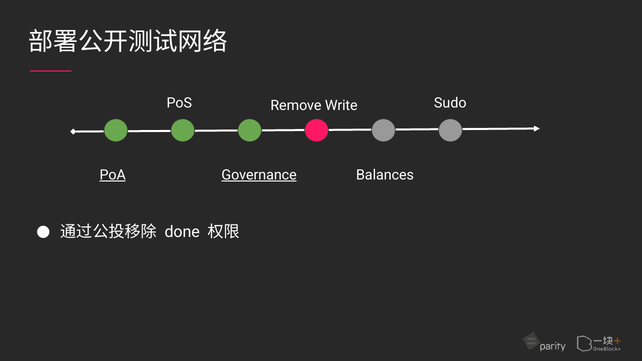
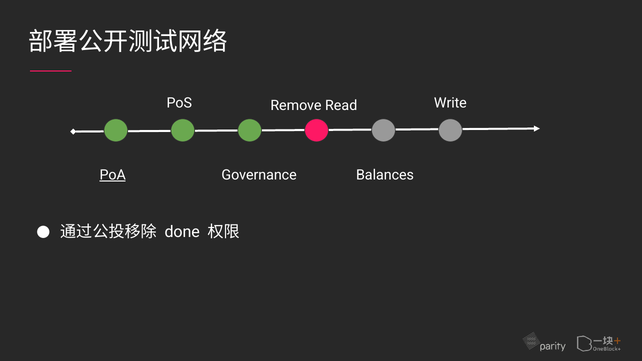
Sudo: Sudo -> Write
Write: Write -> Read
Governance underline: present -> none
